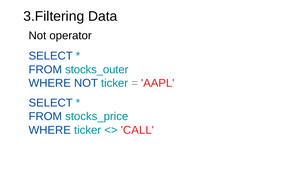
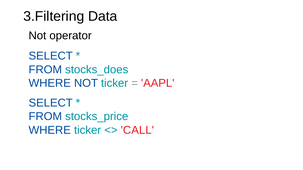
stocks_outer: stocks_outer -> stocks_does
